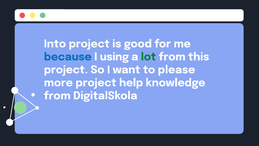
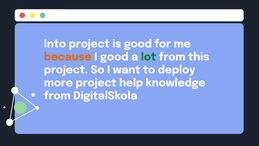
because colour: blue -> orange
I using: using -> good
please: please -> deploy
